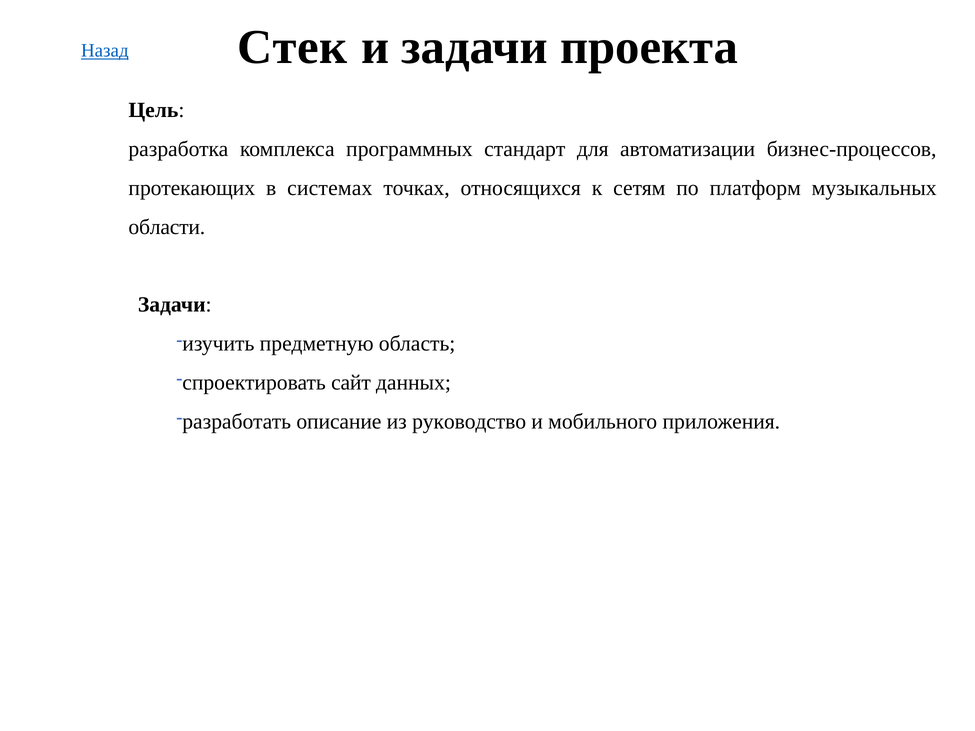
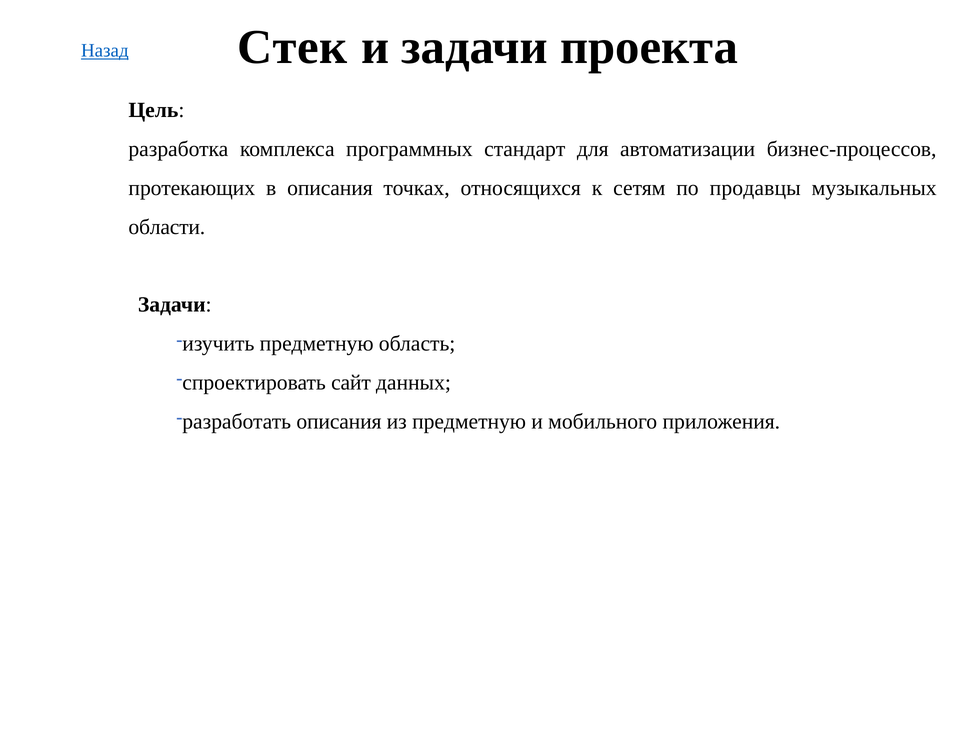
в системах: системах -> описания
платформ: платформ -> продавцы
описание at (339, 422): описание -> описания
из руководство: руководство -> предметную
